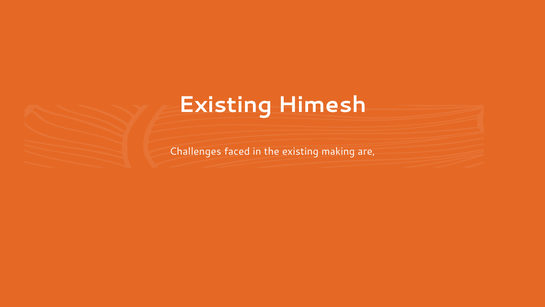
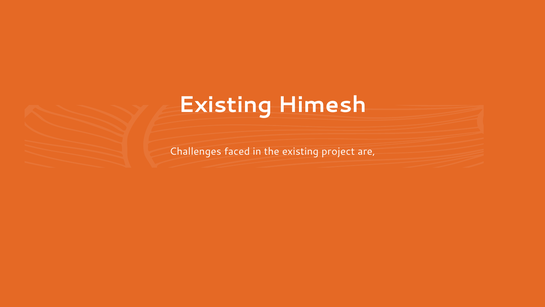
making: making -> project
